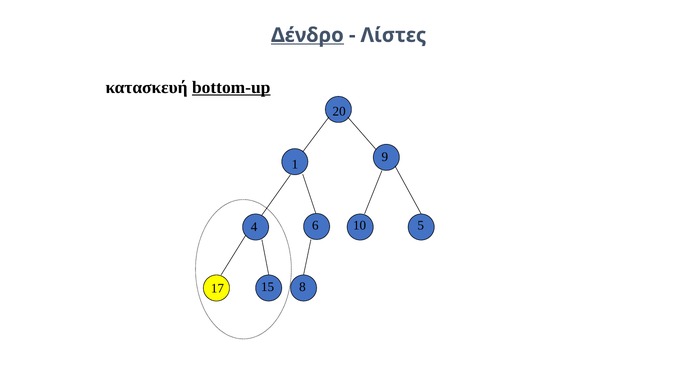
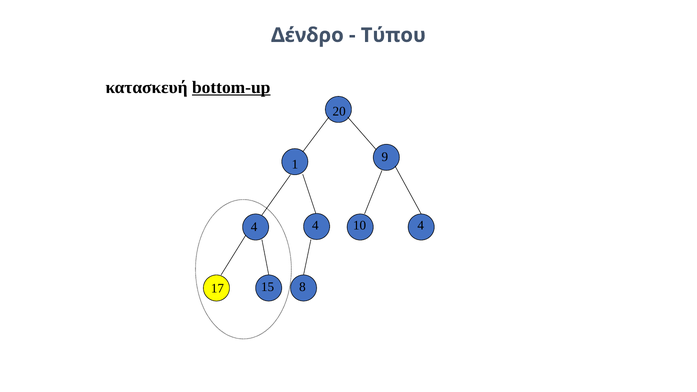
Δένδρο underline: present -> none
Λίστες: Λίστες -> Τύπου
10 5: 5 -> 4
6 at (315, 226): 6 -> 4
